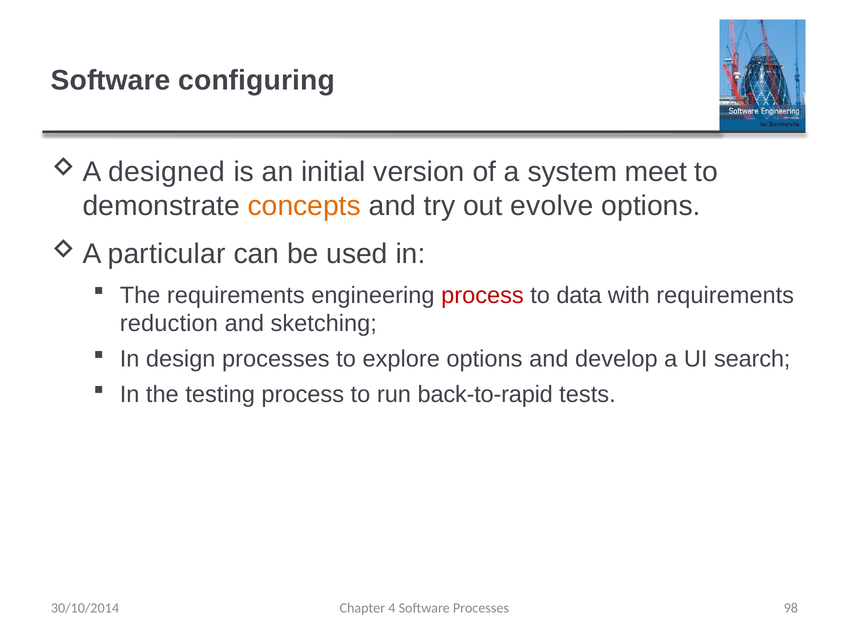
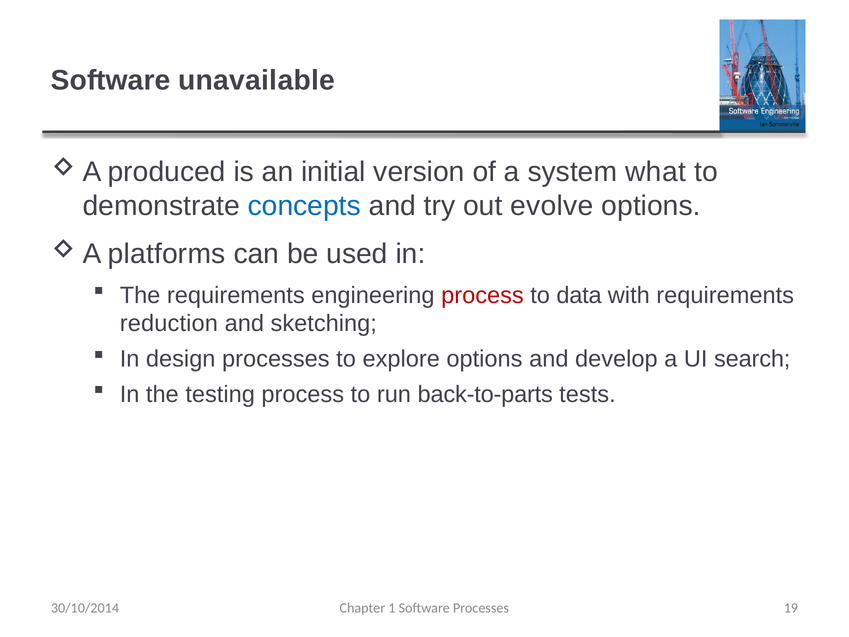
configuring: configuring -> unavailable
designed: designed -> produced
meet: meet -> what
concepts colour: orange -> blue
particular: particular -> platforms
back-to-rapid: back-to-rapid -> back-to-parts
4: 4 -> 1
98: 98 -> 19
